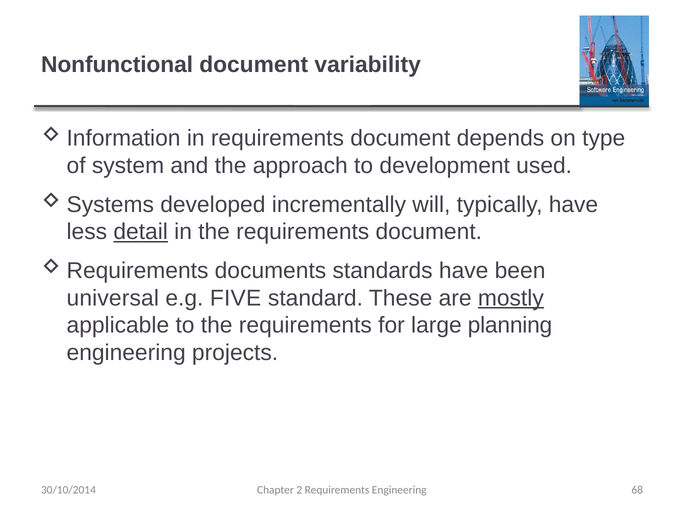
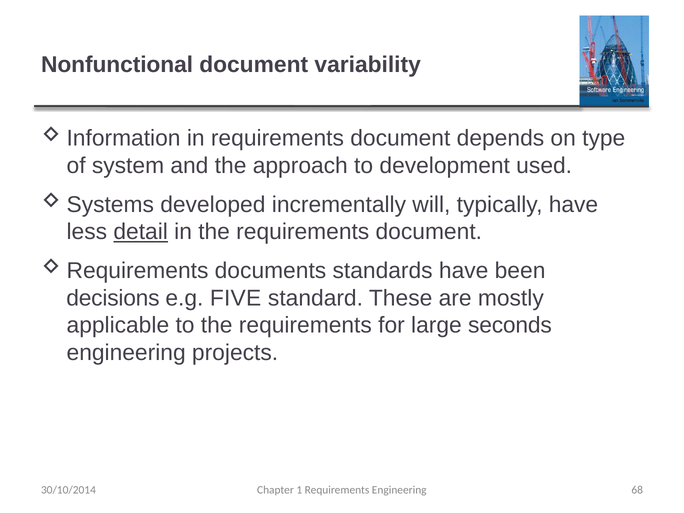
universal: universal -> decisions
mostly underline: present -> none
planning: planning -> seconds
2: 2 -> 1
